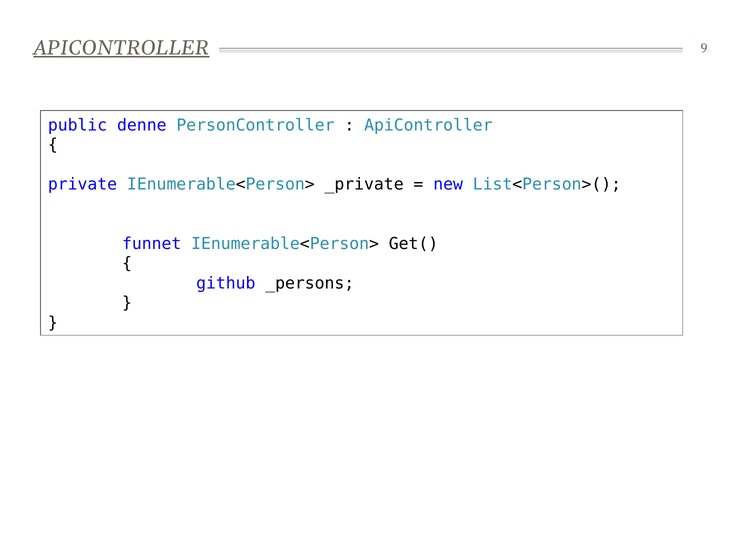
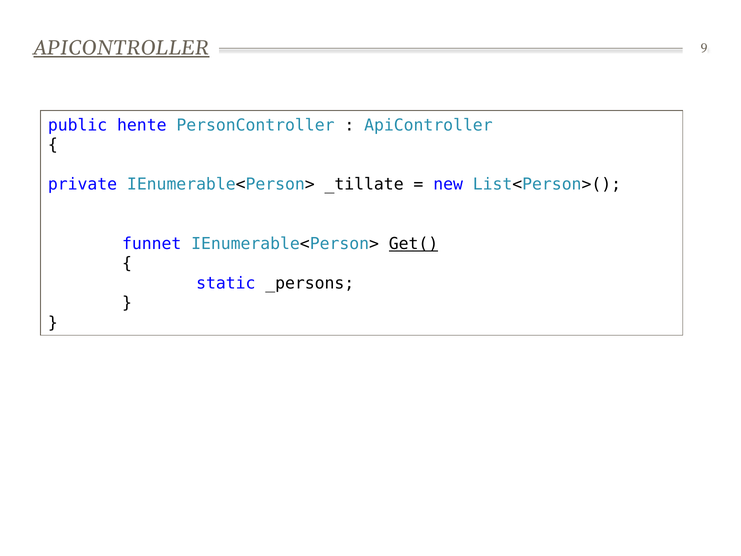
denne: denne -> hente
_private: _private -> _tillate
Get( underline: none -> present
github: github -> static
